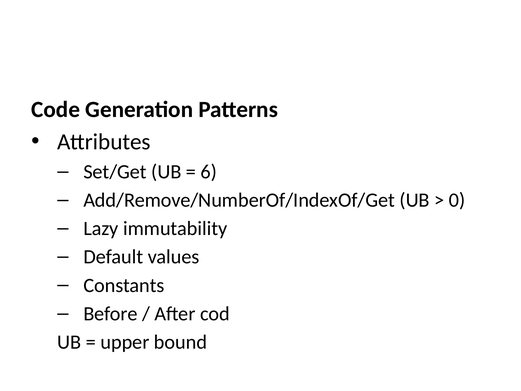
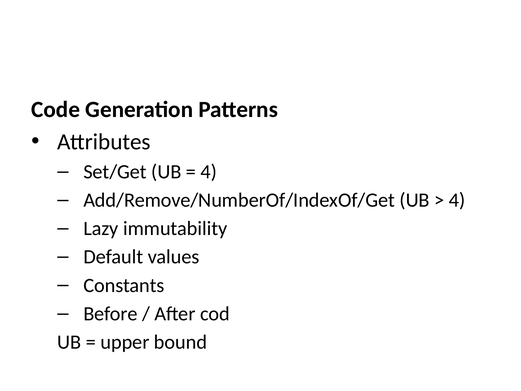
6 at (209, 172): 6 -> 4
0 at (457, 200): 0 -> 4
